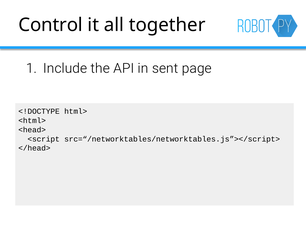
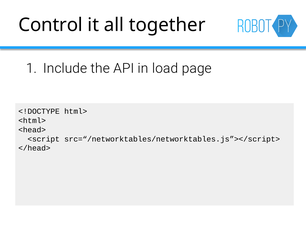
sent: sent -> load
